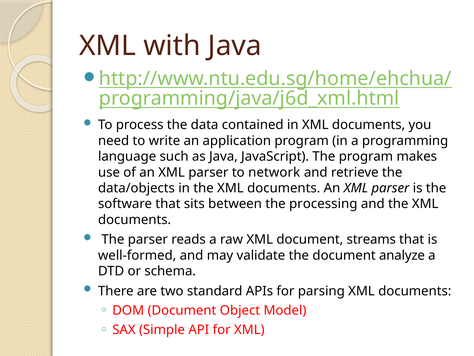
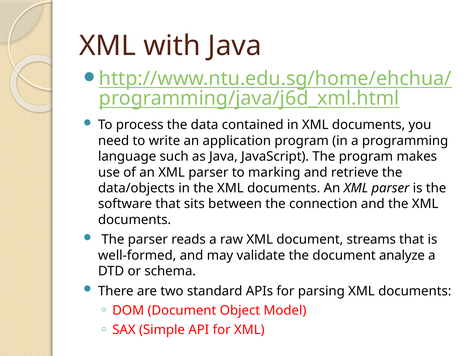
network: network -> marking
processing: processing -> connection
